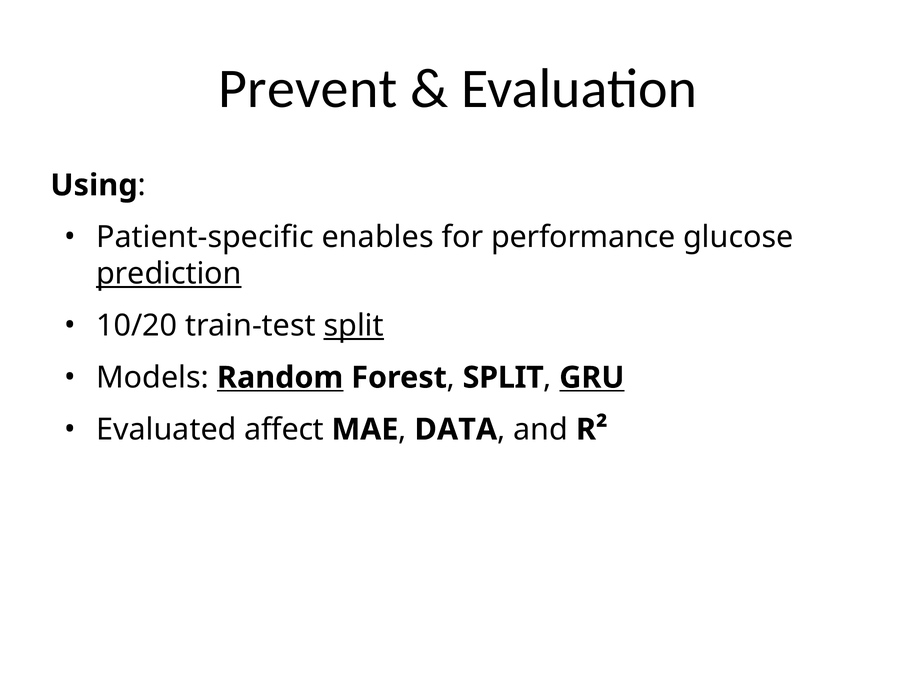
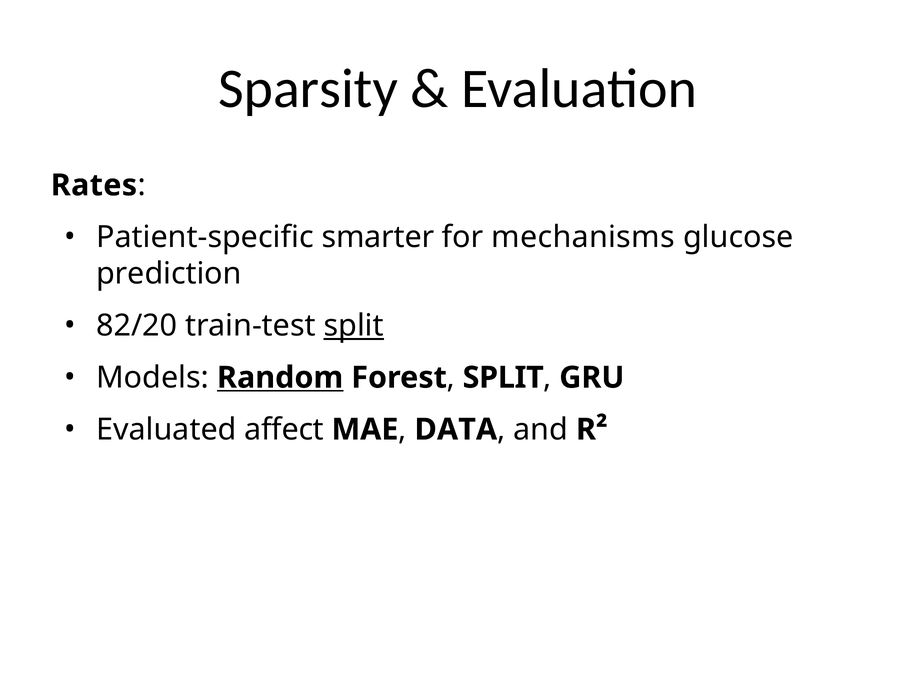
Prevent: Prevent -> Sparsity
Using: Using -> Rates
enables: enables -> smarter
performance: performance -> mechanisms
prediction underline: present -> none
10/20: 10/20 -> 82/20
GRU underline: present -> none
